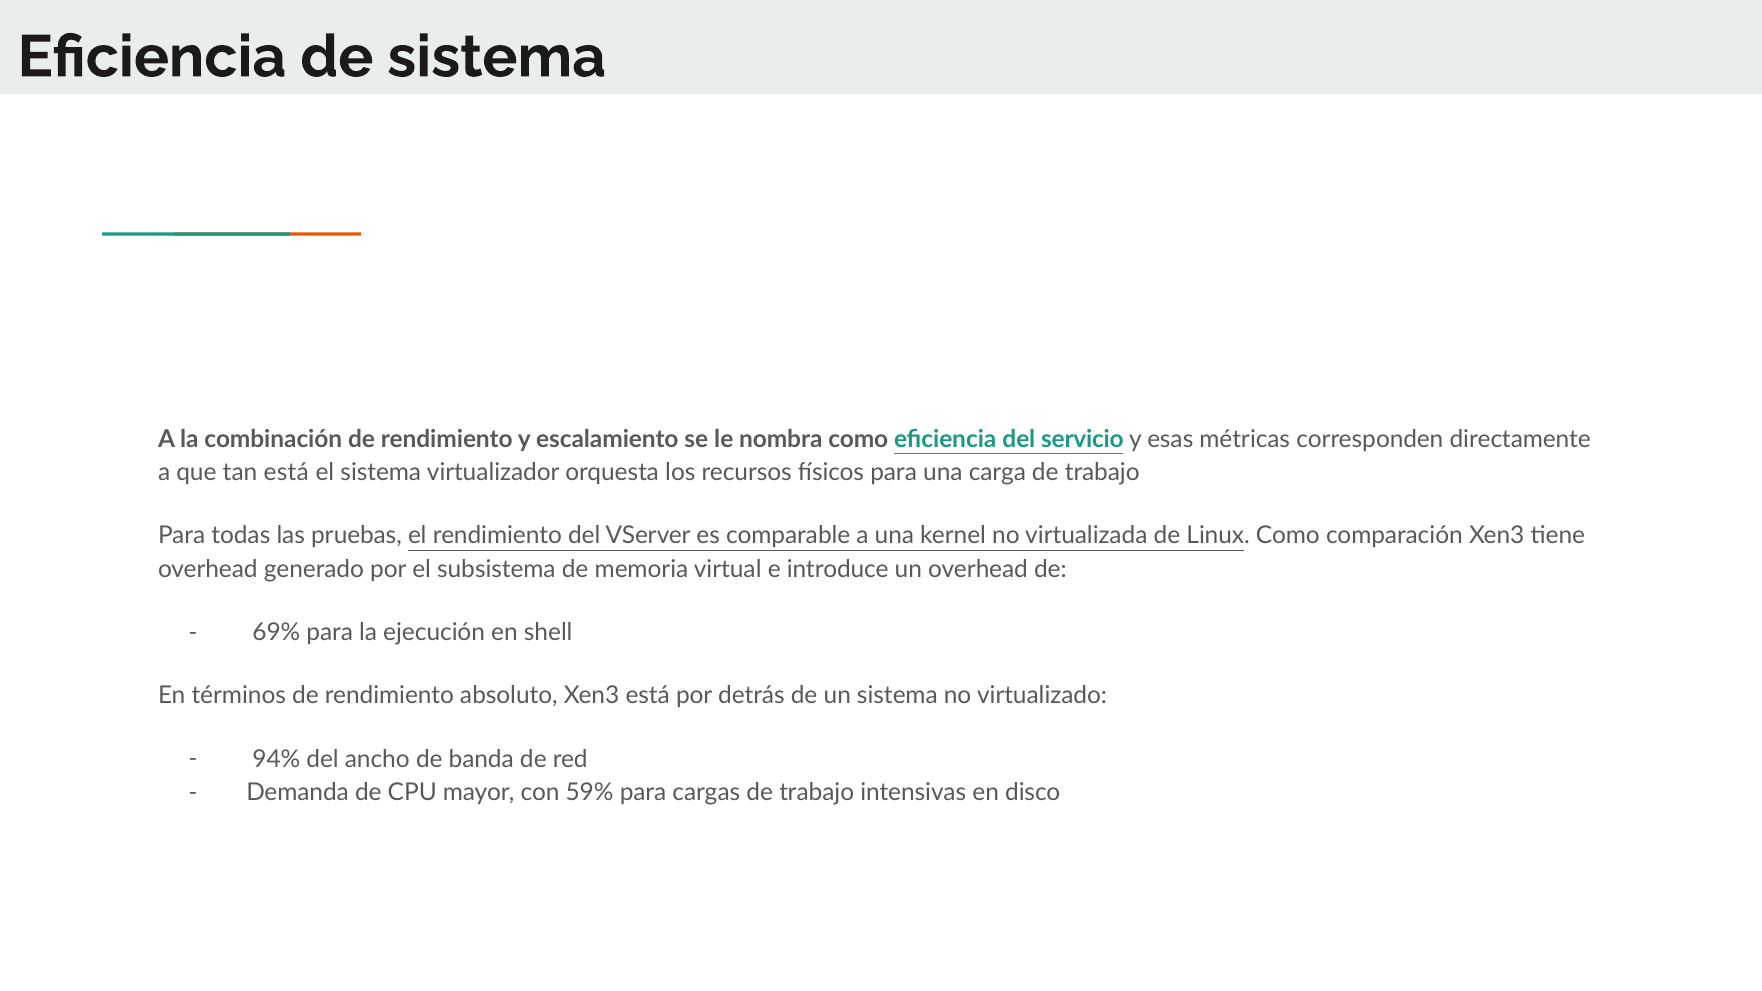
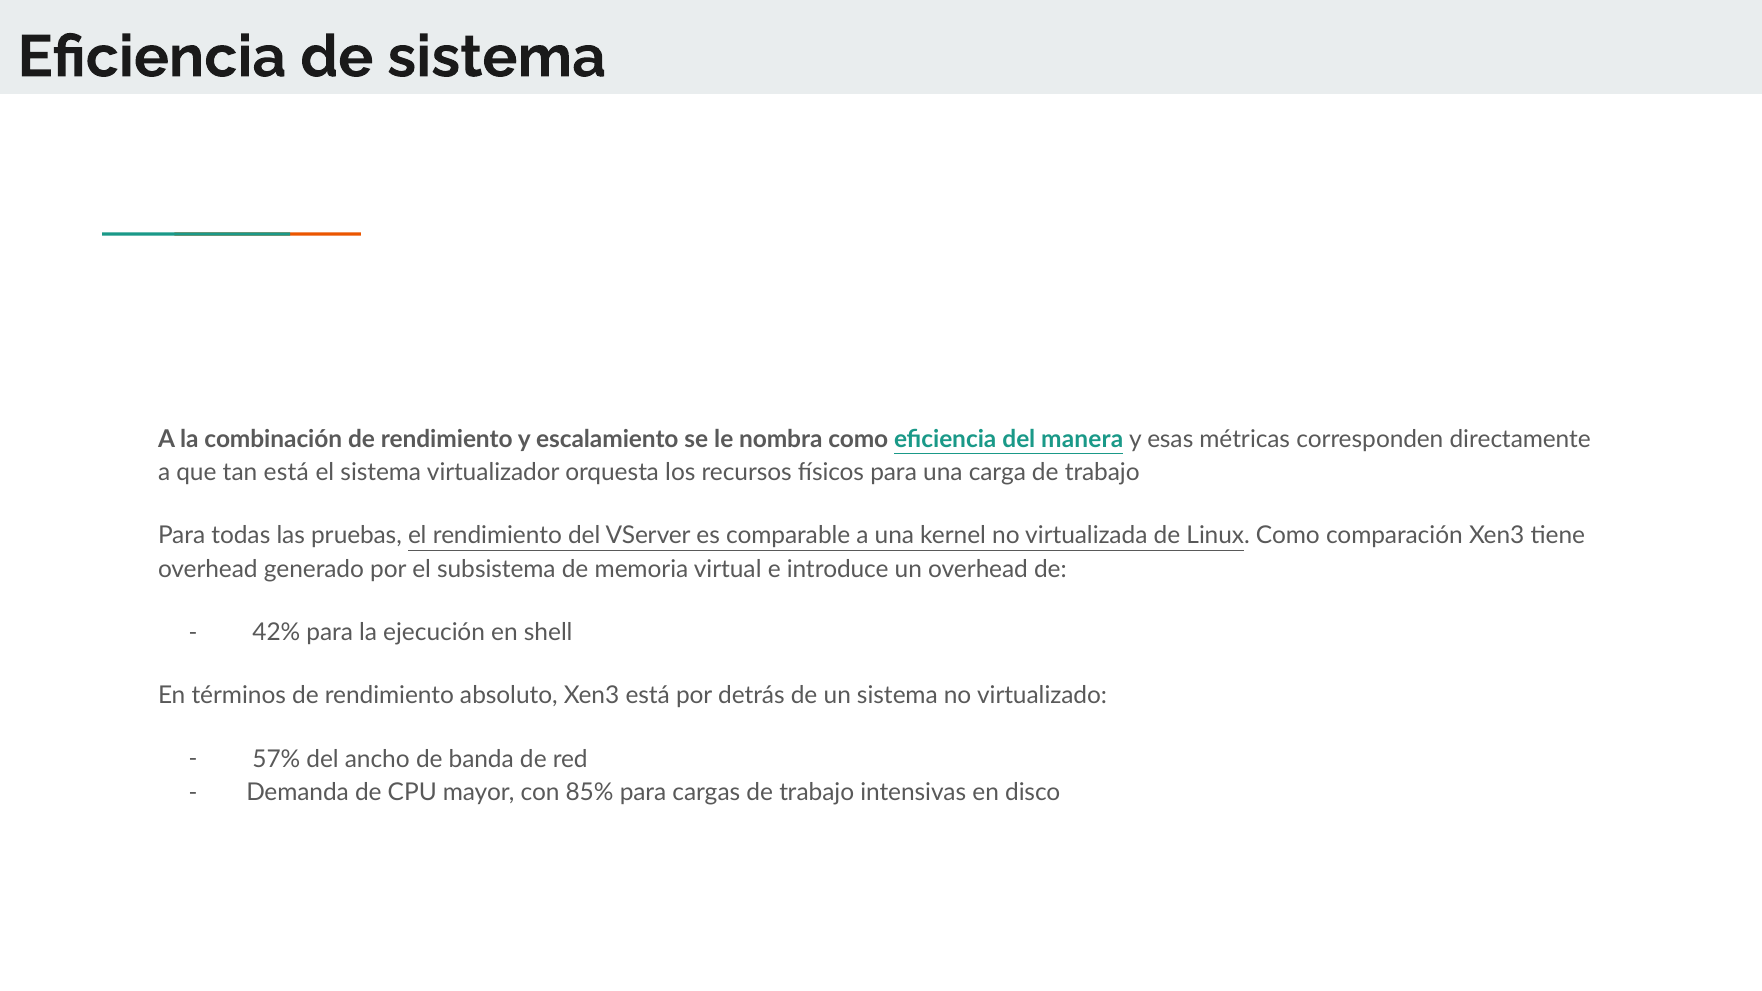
servicio: servicio -> manera
69%: 69% -> 42%
94%: 94% -> 57%
59%: 59% -> 85%
